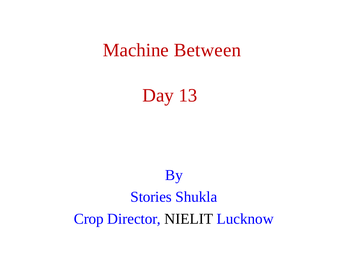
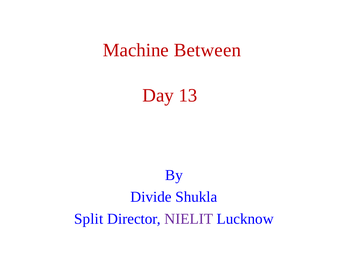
Stories: Stories -> Divide
Crop: Crop -> Split
NIELIT colour: black -> purple
